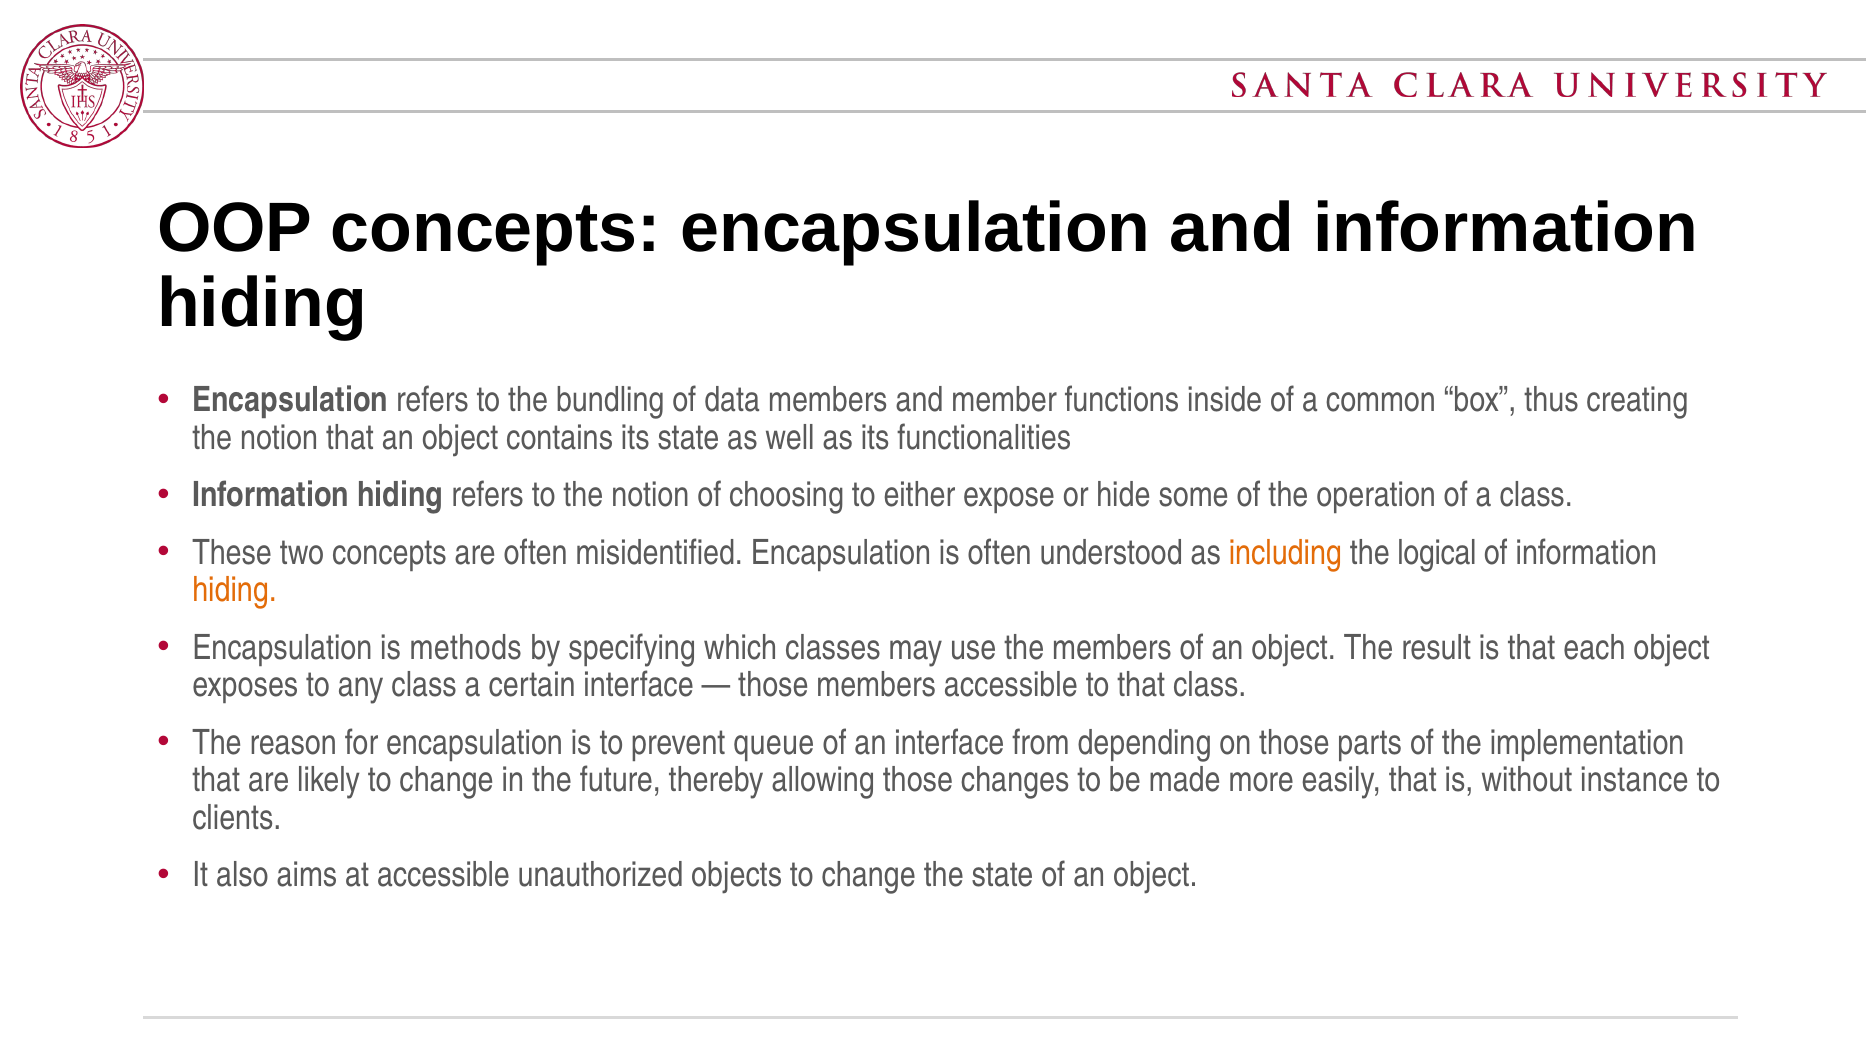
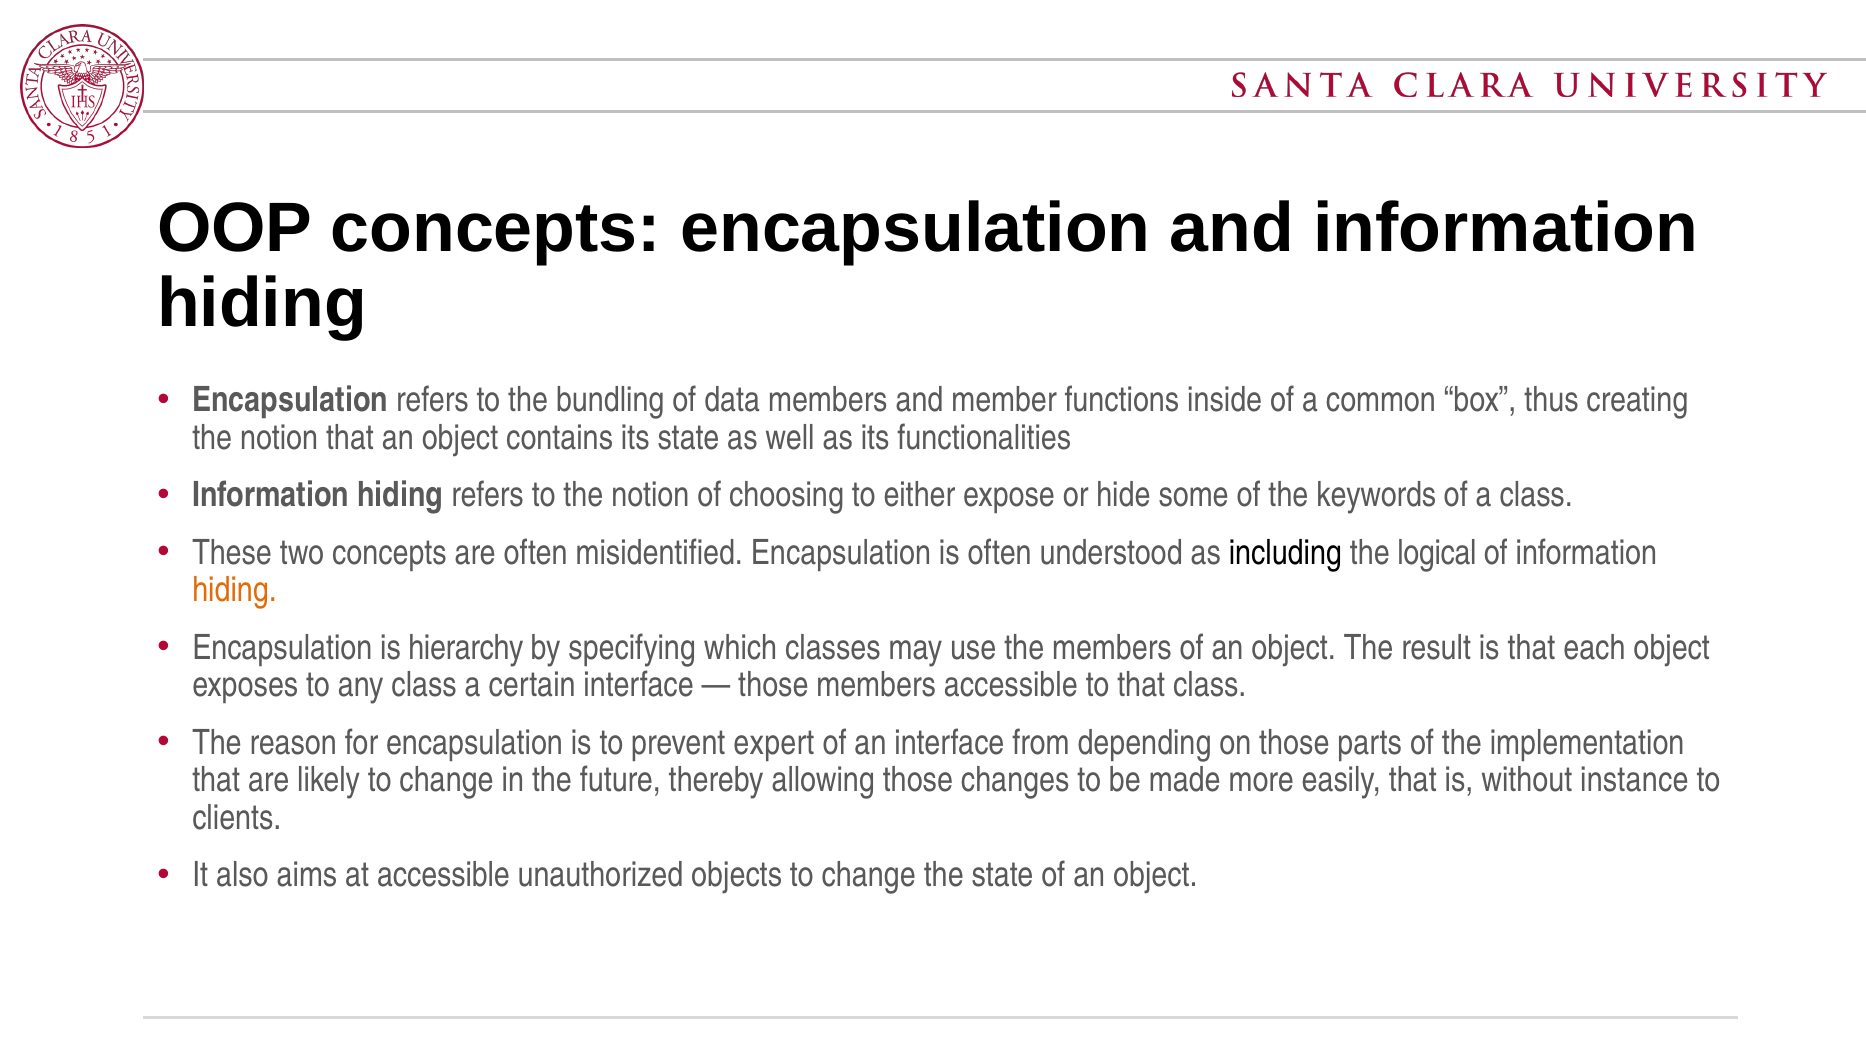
operation: operation -> keywords
including colour: orange -> black
methods: methods -> hierarchy
queue: queue -> expert
